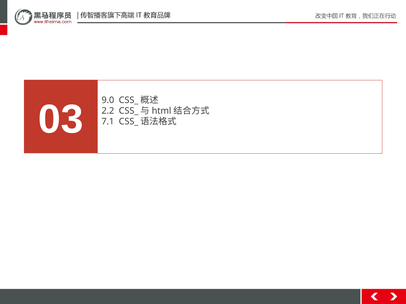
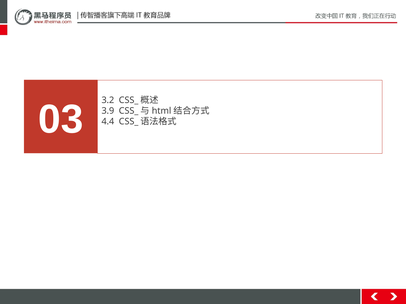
9.0: 9.0 -> 3.2
2.2: 2.2 -> 3.9
7.1: 7.1 -> 4.4
